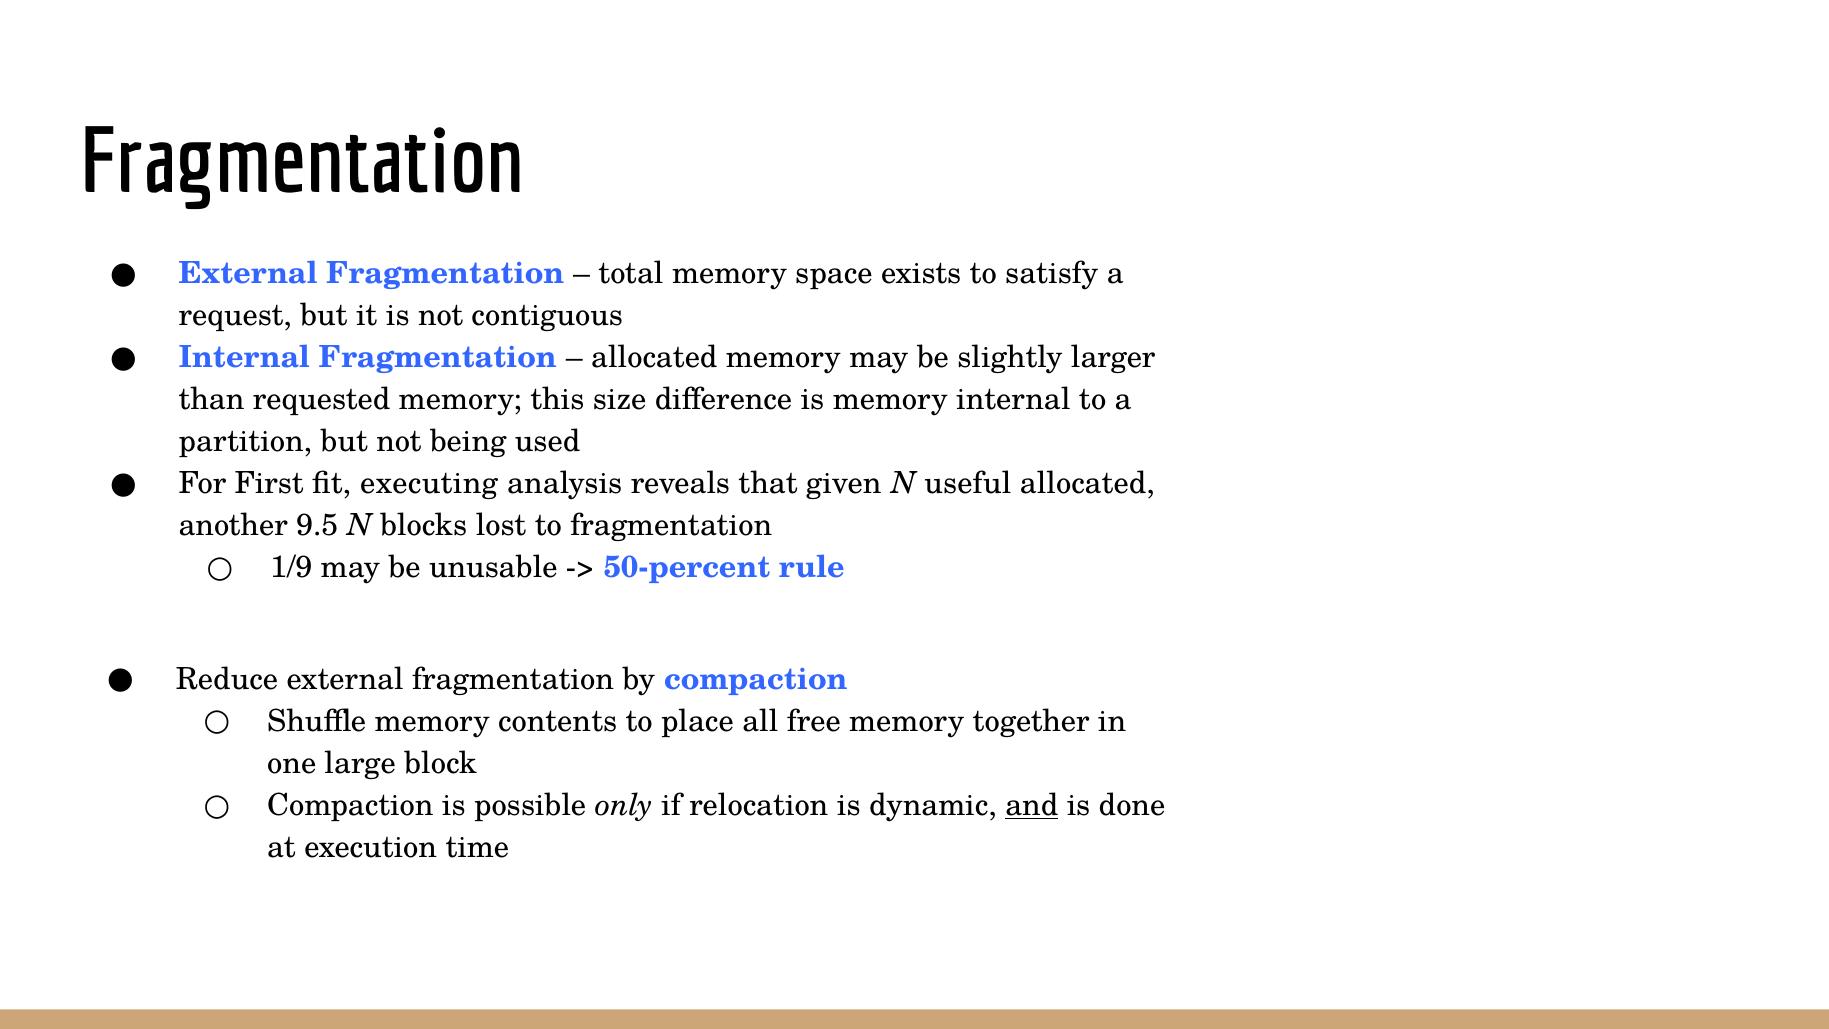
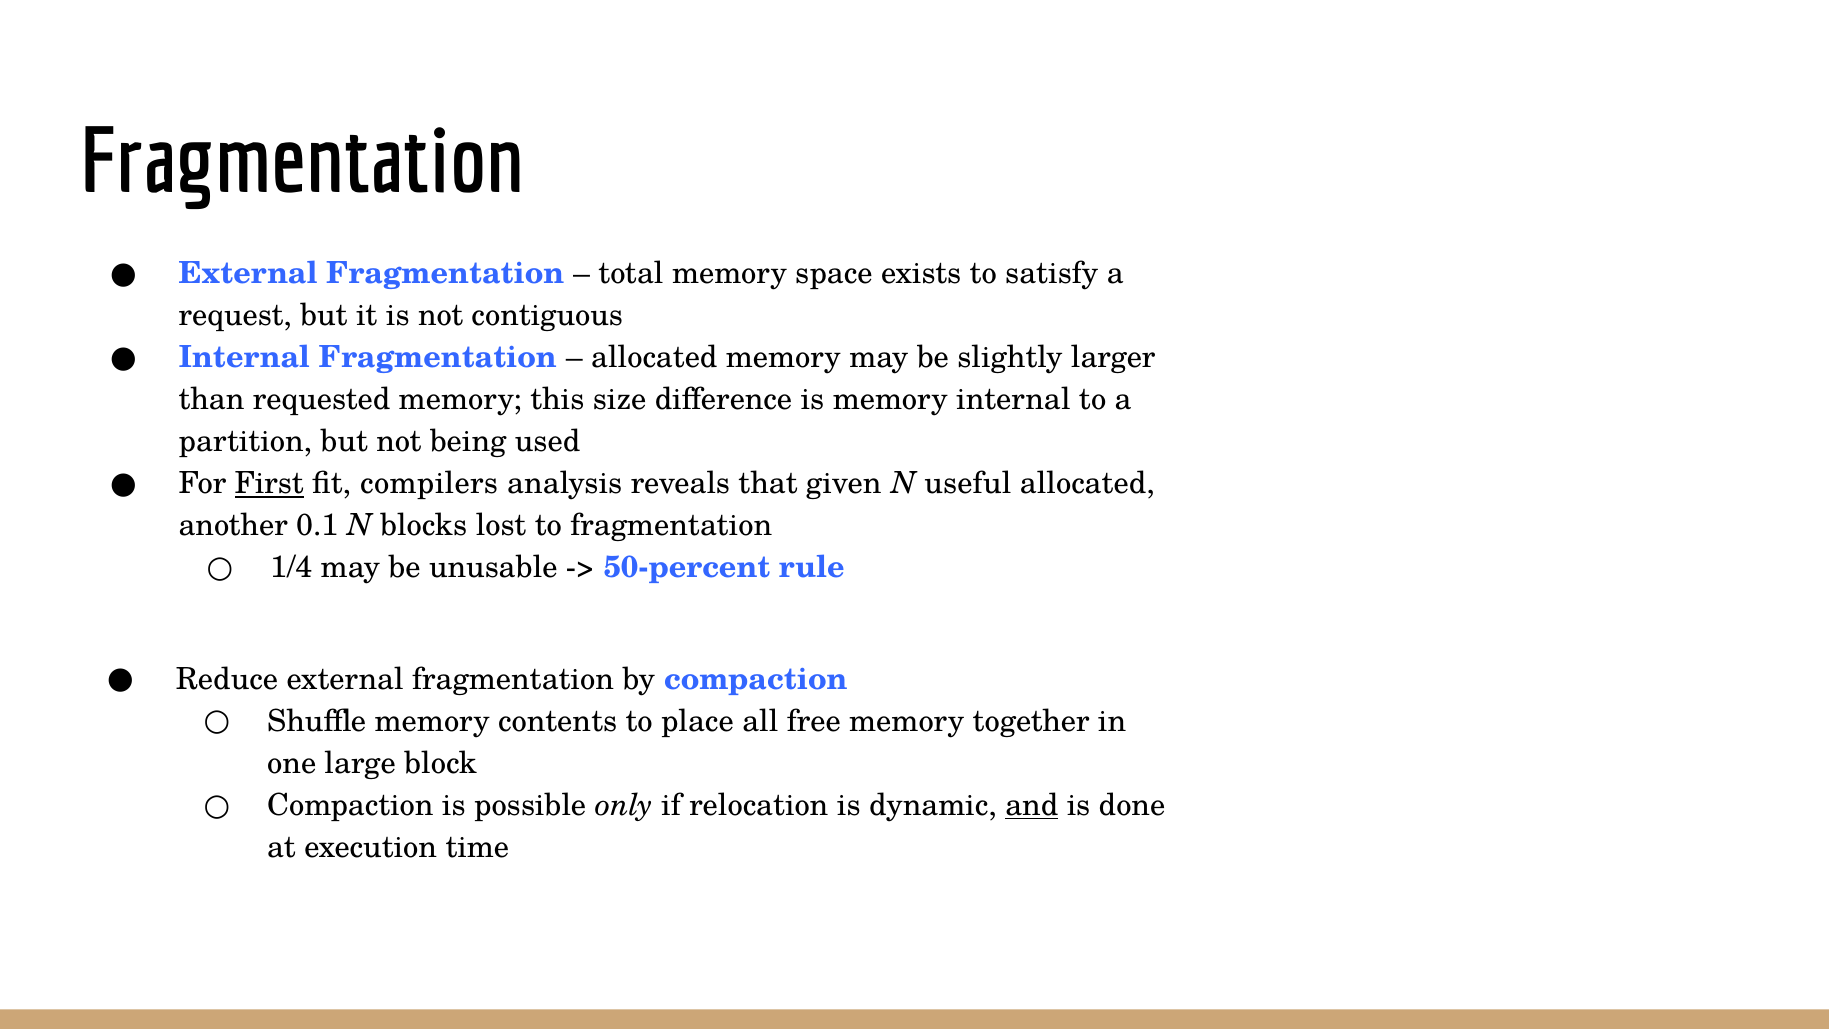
First underline: none -> present
executing: executing -> compilers
9.5: 9.5 -> 0.1
1/9: 1/9 -> 1/4
